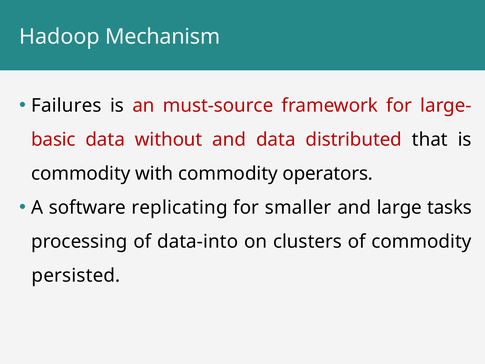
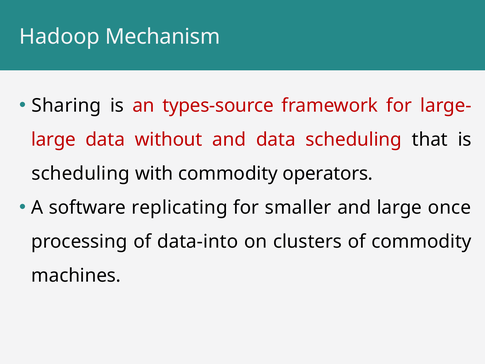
Failures: Failures -> Sharing
must-source: must-source -> types-source
basic at (53, 140): basic -> large
data distributed: distributed -> scheduling
commodity at (81, 174): commodity -> scheduling
tasks: tasks -> once
persisted: persisted -> machines
